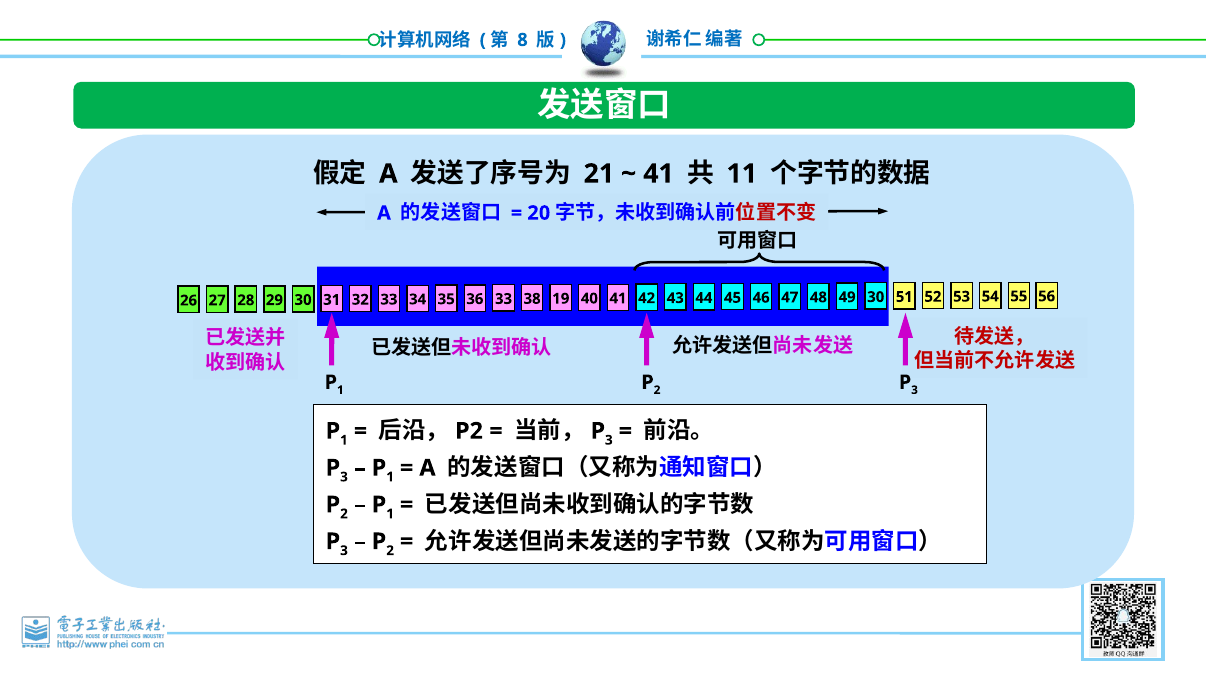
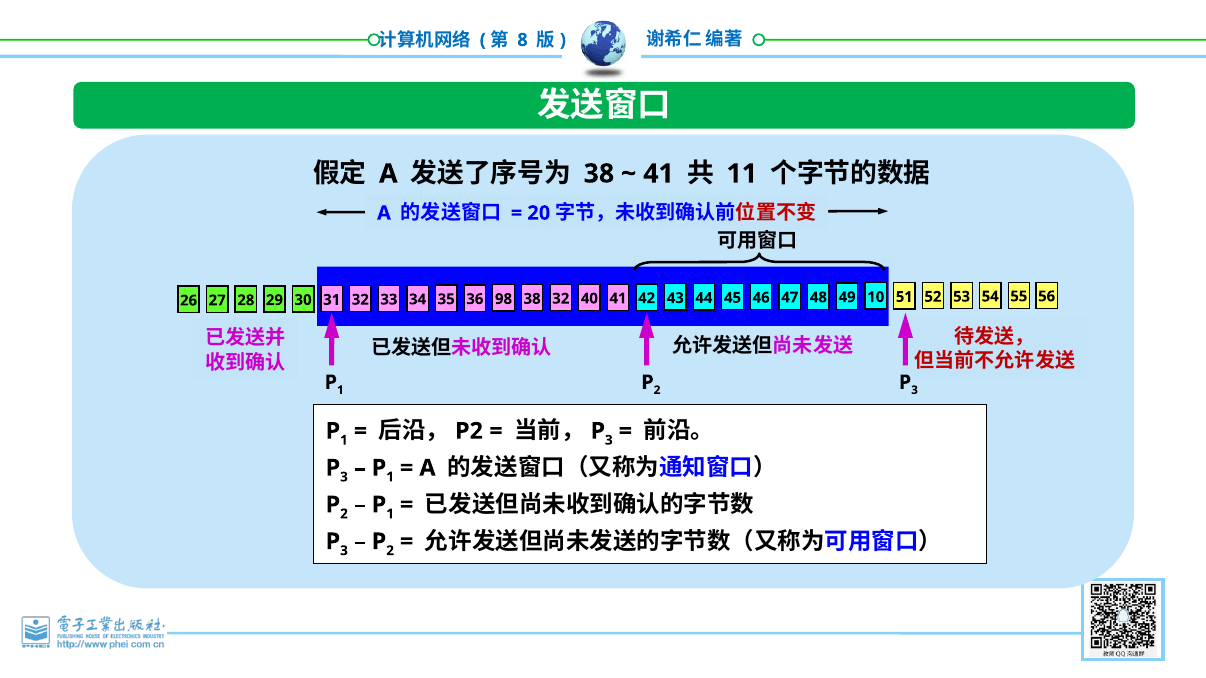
21 at (599, 174): 21 -> 38
36 33: 33 -> 98
38 19: 19 -> 32
49 30: 30 -> 10
